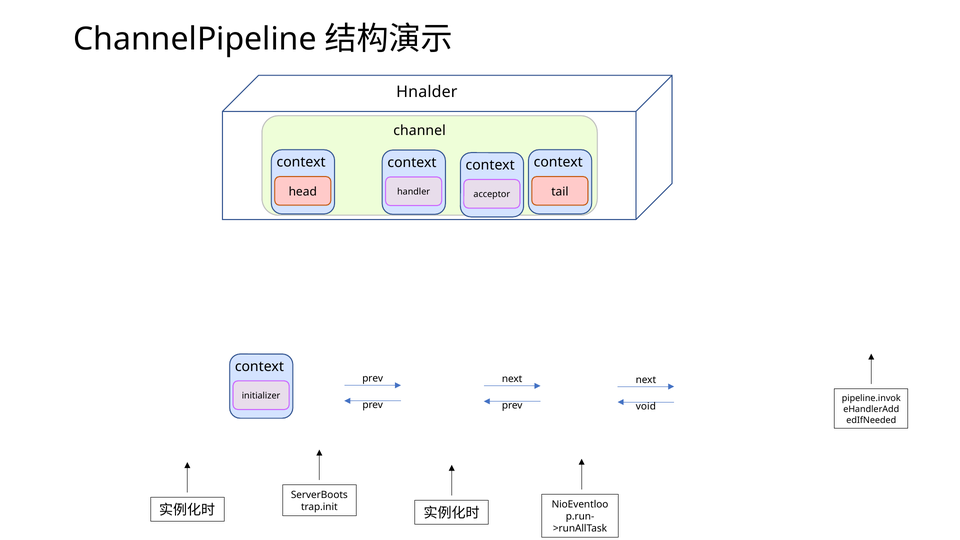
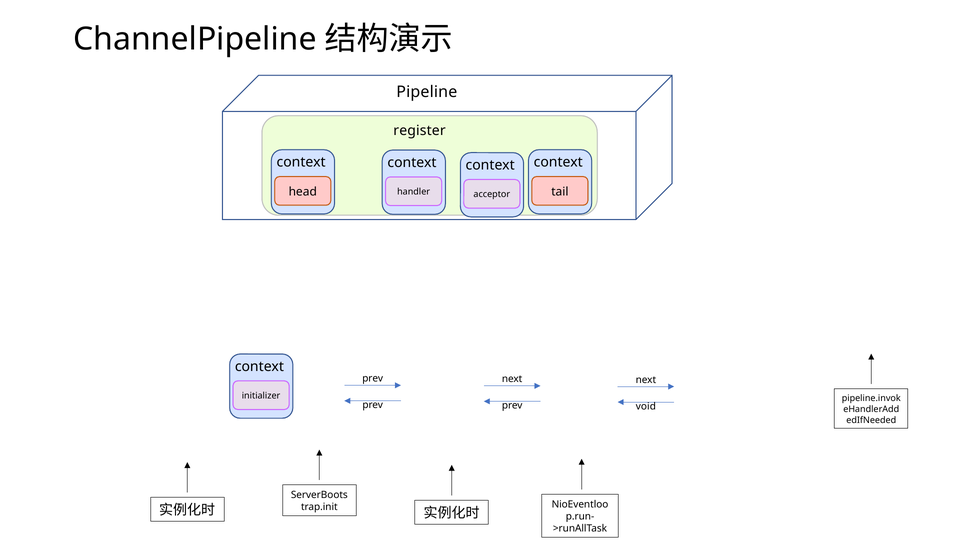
Hnalder: Hnalder -> Pipeline
channel: channel -> register
